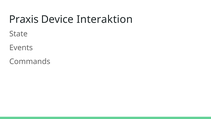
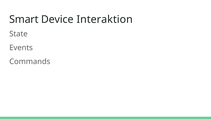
Praxis: Praxis -> Smart
